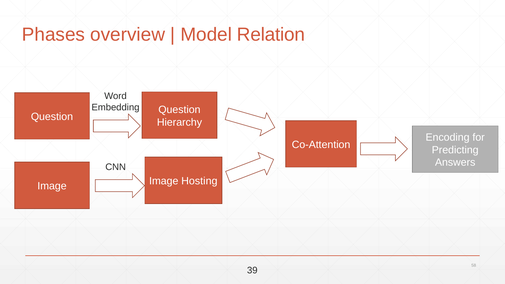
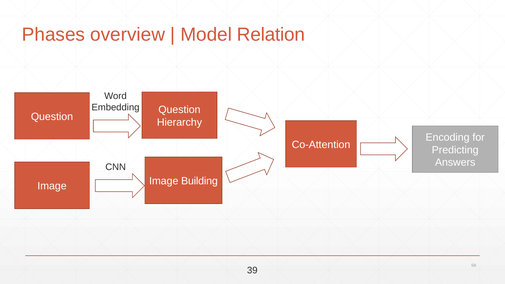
Hosting: Hosting -> Building
